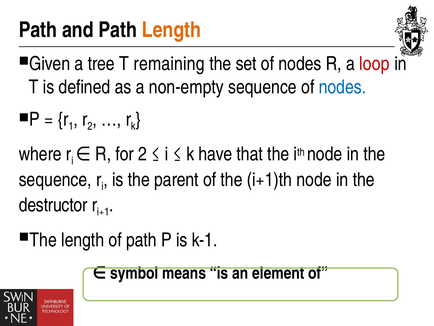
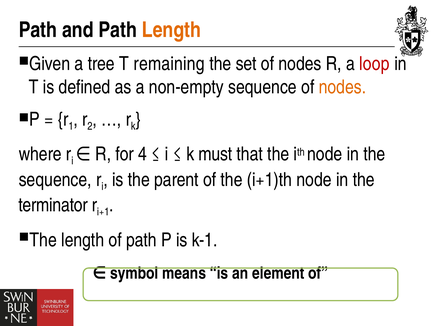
nodes at (342, 87) colour: blue -> orange
for 2: 2 -> 4
have: have -> must
destructor: destructor -> terminator
